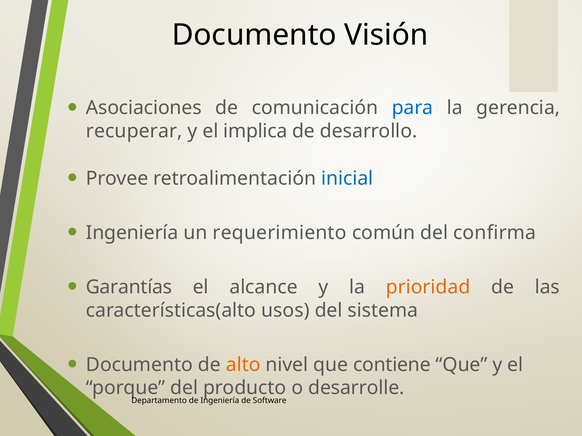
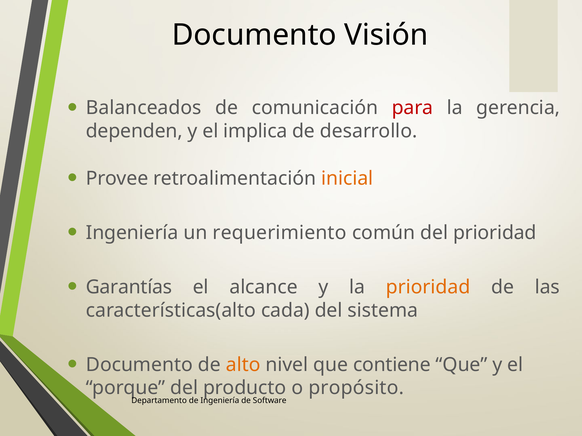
Asociaciones: Asociaciones -> Balanceados
para colour: blue -> red
recuperar: recuperar -> dependen
inicial colour: blue -> orange
del confirma: confirma -> prioridad
usos: usos -> cada
desarrolle: desarrolle -> propósito
